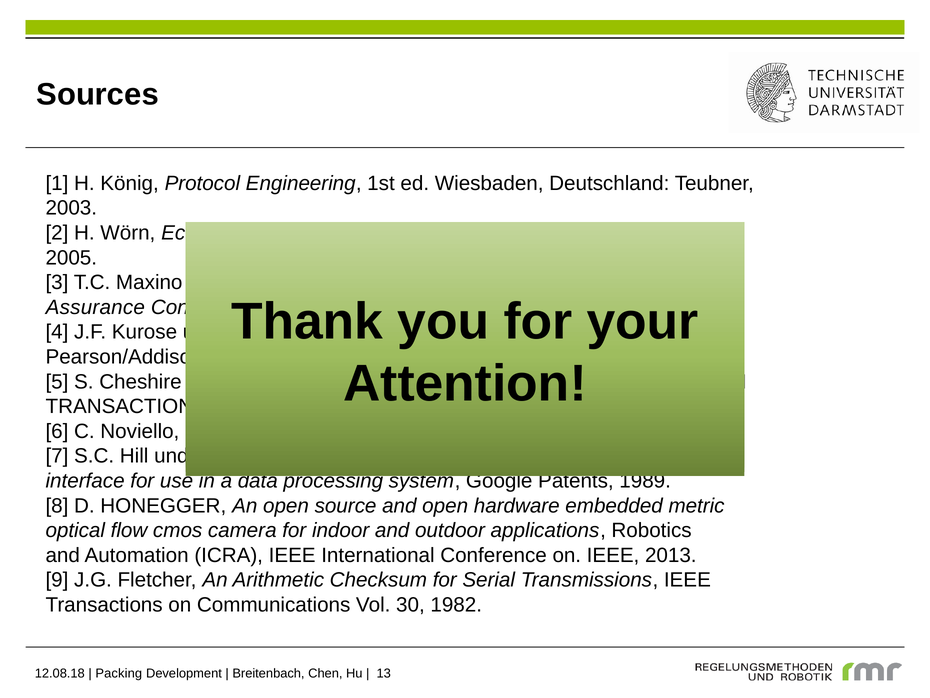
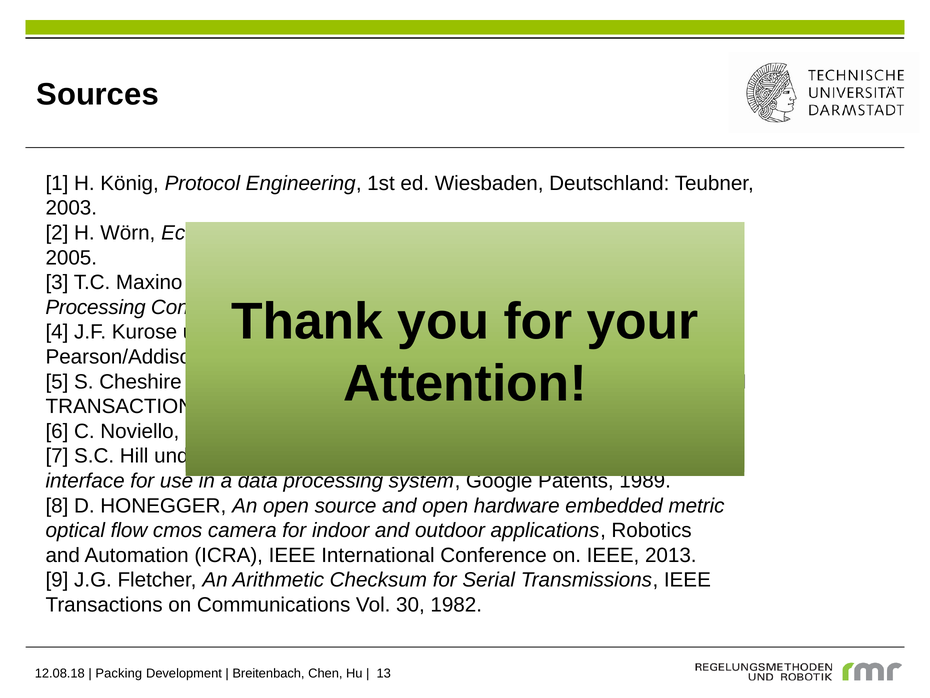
Assurance at (95, 307): Assurance -> Processing
